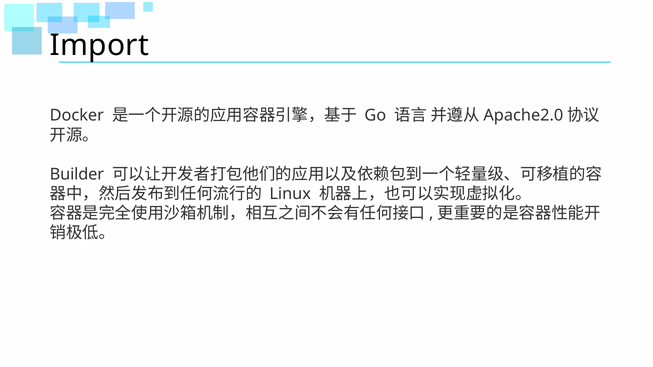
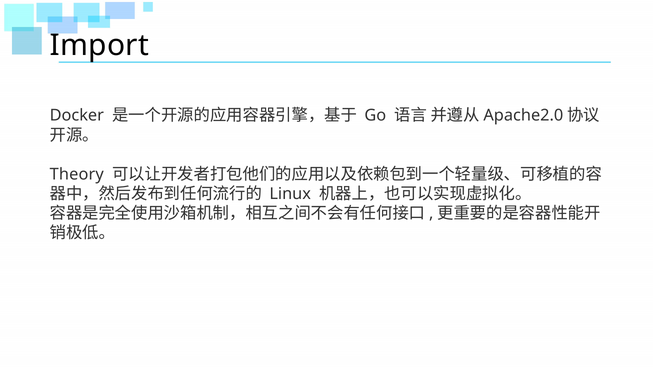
Builder: Builder -> Theory
